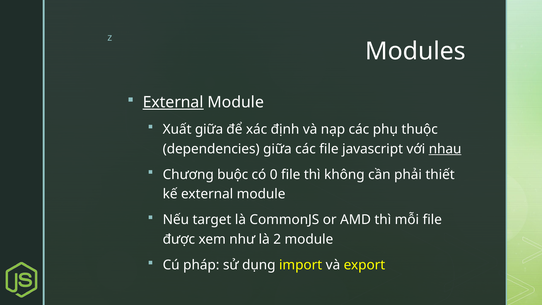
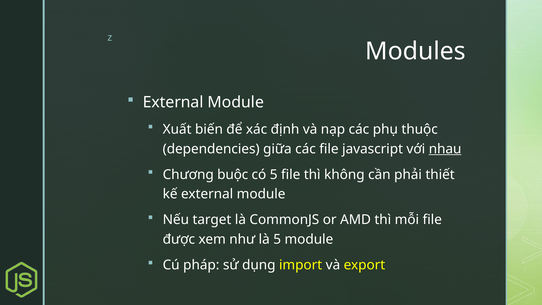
External at (173, 102) underline: present -> none
Xuất giữa: giữa -> biến
có 0: 0 -> 5
là 2: 2 -> 5
